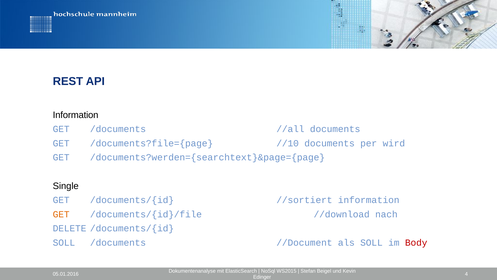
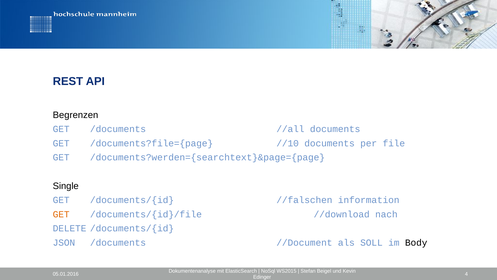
Information at (76, 115): Information -> Begrenzen
wird: wird -> file
//sortiert: //sortiert -> //falschen
SOLL at (64, 242): SOLL -> JSON
Body colour: red -> black
